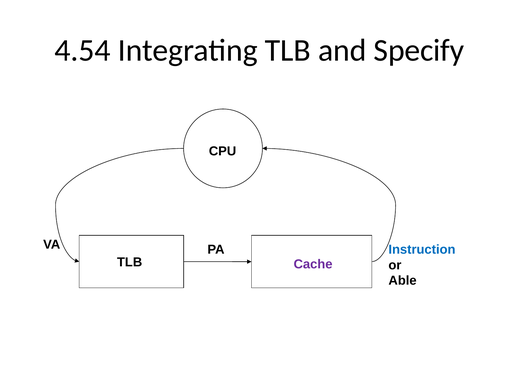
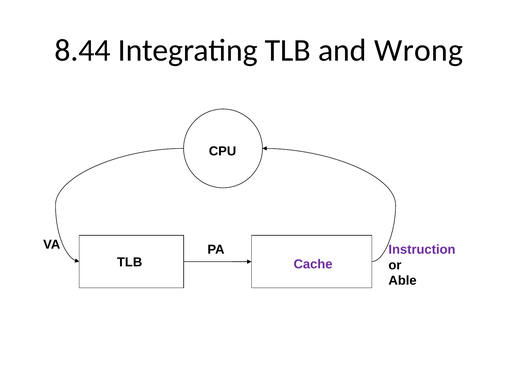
4.54: 4.54 -> 8.44
Specify: Specify -> Wrong
Instruction colour: blue -> purple
